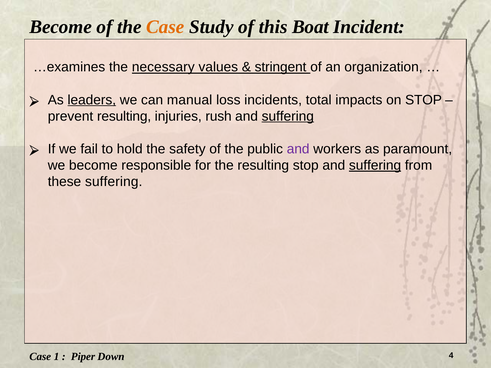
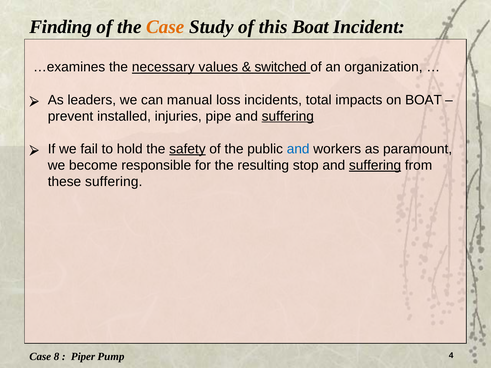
Become at (61, 27): Become -> Finding
stringent: stringent -> switched
leaders underline: present -> none
on STOP: STOP -> BOAT
prevent resulting: resulting -> installed
rush: rush -> pipe
safety underline: none -> present
and at (298, 149) colour: purple -> blue
1: 1 -> 8
Down: Down -> Pump
